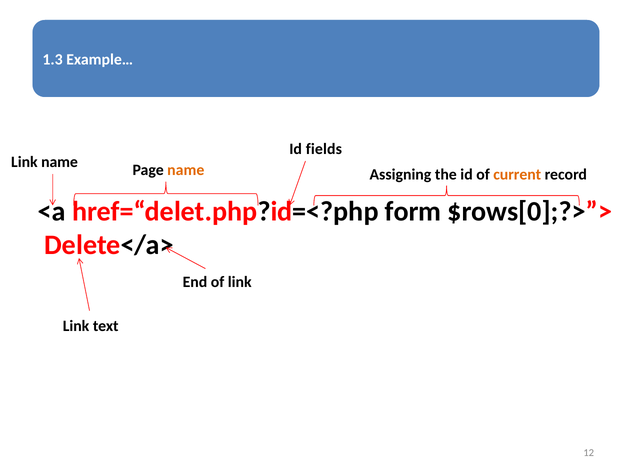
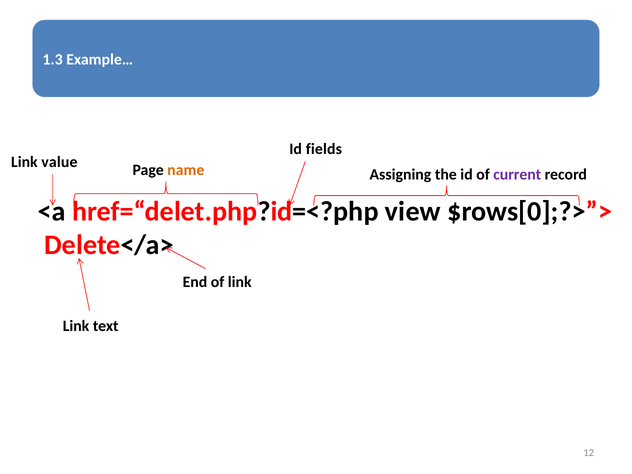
Link name: name -> value
current colour: orange -> purple
form: form -> view
